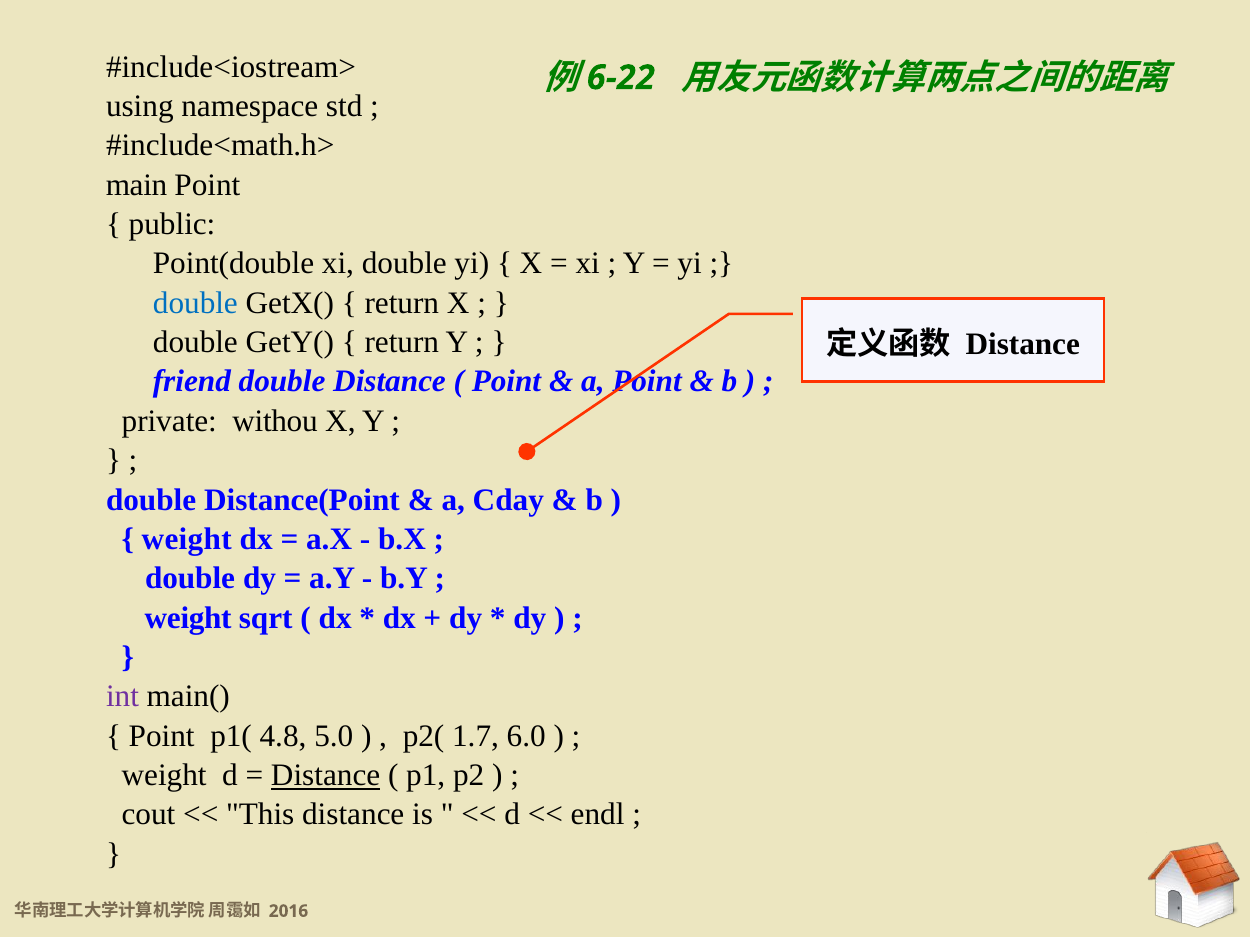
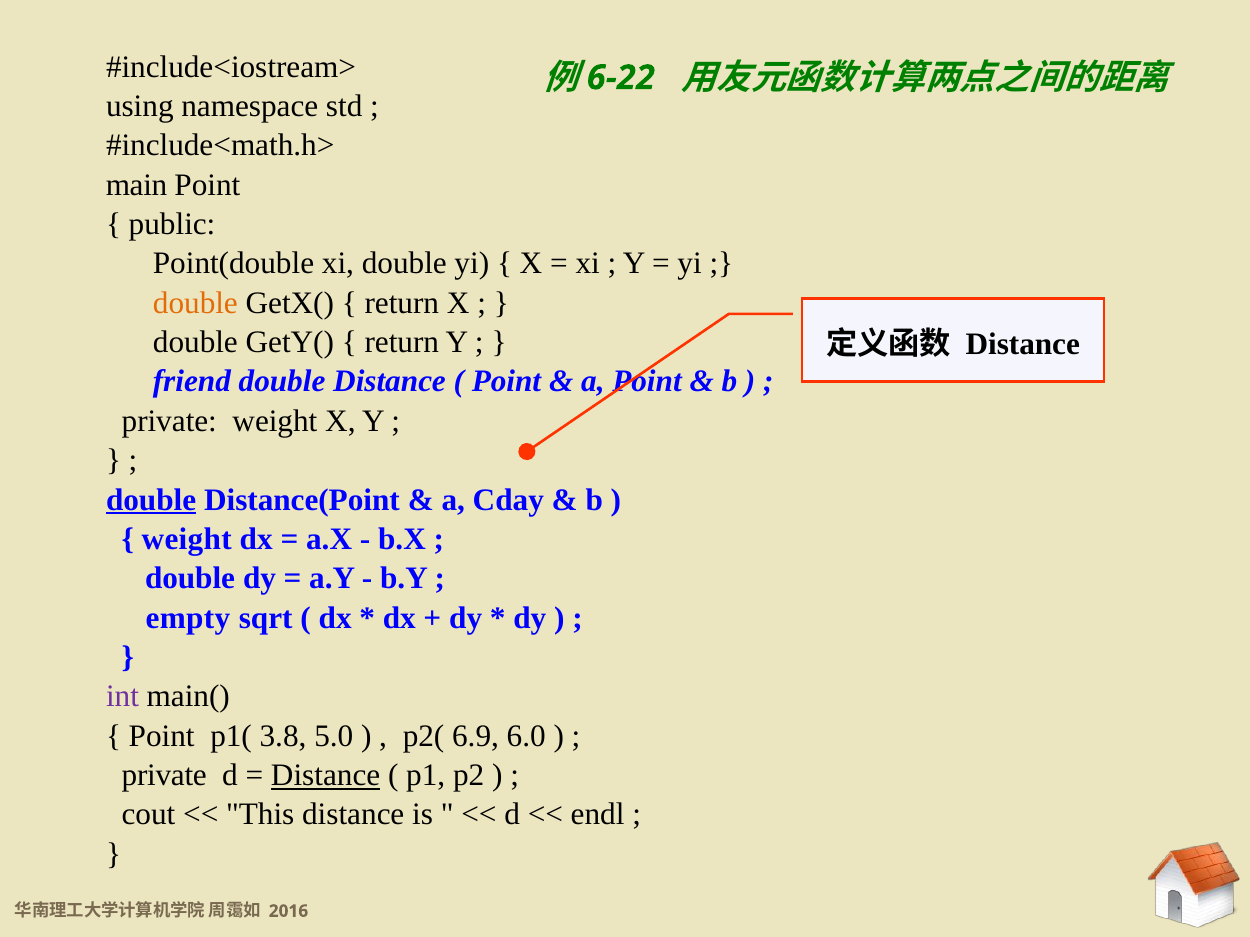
double at (195, 303) colour: blue -> orange
private withou: withou -> weight
double at (151, 500) underline: none -> present
weight at (188, 618): weight -> empty
4.8: 4.8 -> 3.8
1.7: 1.7 -> 6.9
weight at (164, 776): weight -> private
